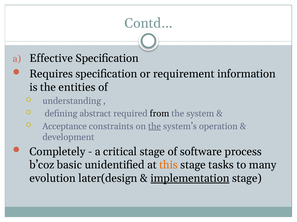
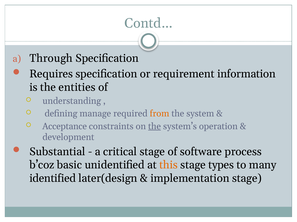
Effective: Effective -> Through
abstract: abstract -> manage
from colour: black -> orange
Completely: Completely -> Substantial
tasks: tasks -> types
evolution: evolution -> identified
implementation underline: present -> none
